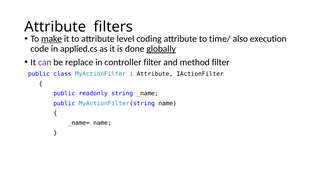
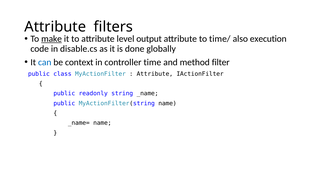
coding: coding -> output
applied.cs: applied.cs -> disable.cs
globally underline: present -> none
can colour: purple -> blue
replace: replace -> context
controller filter: filter -> time
